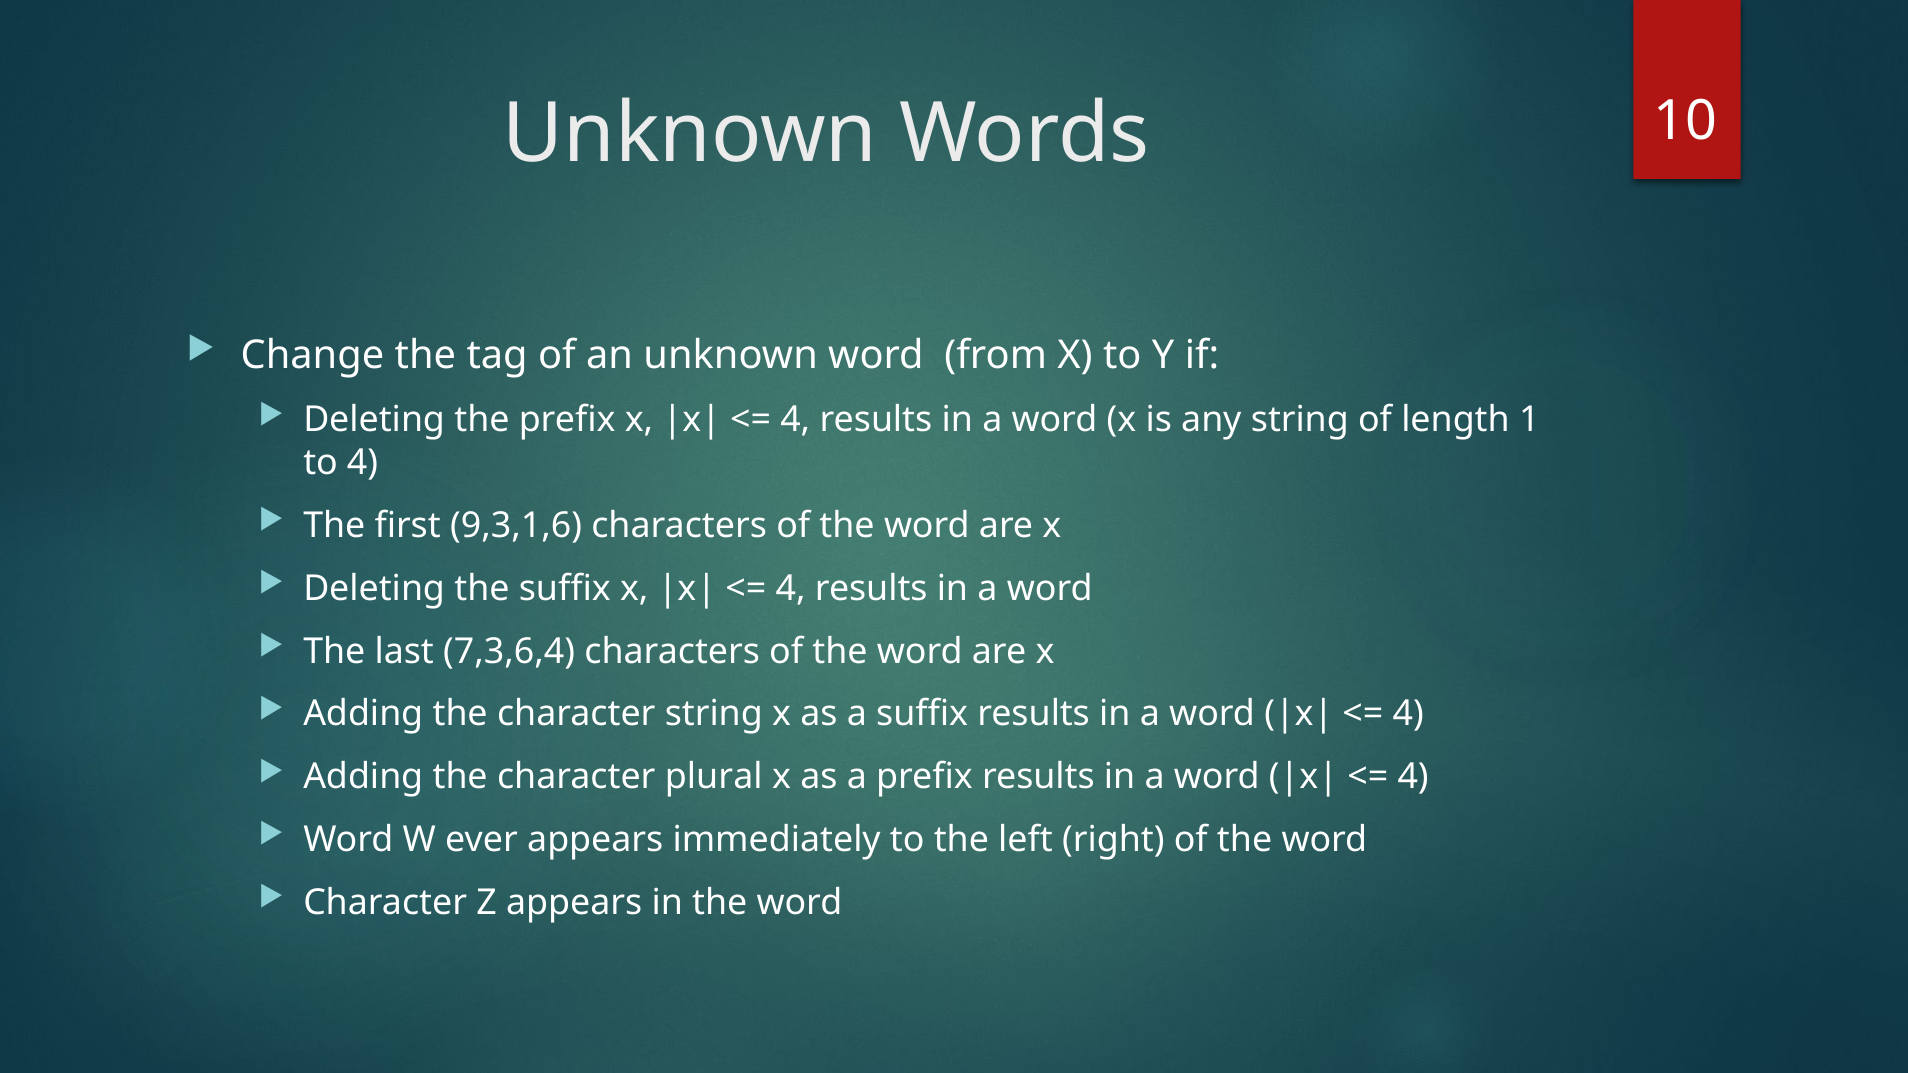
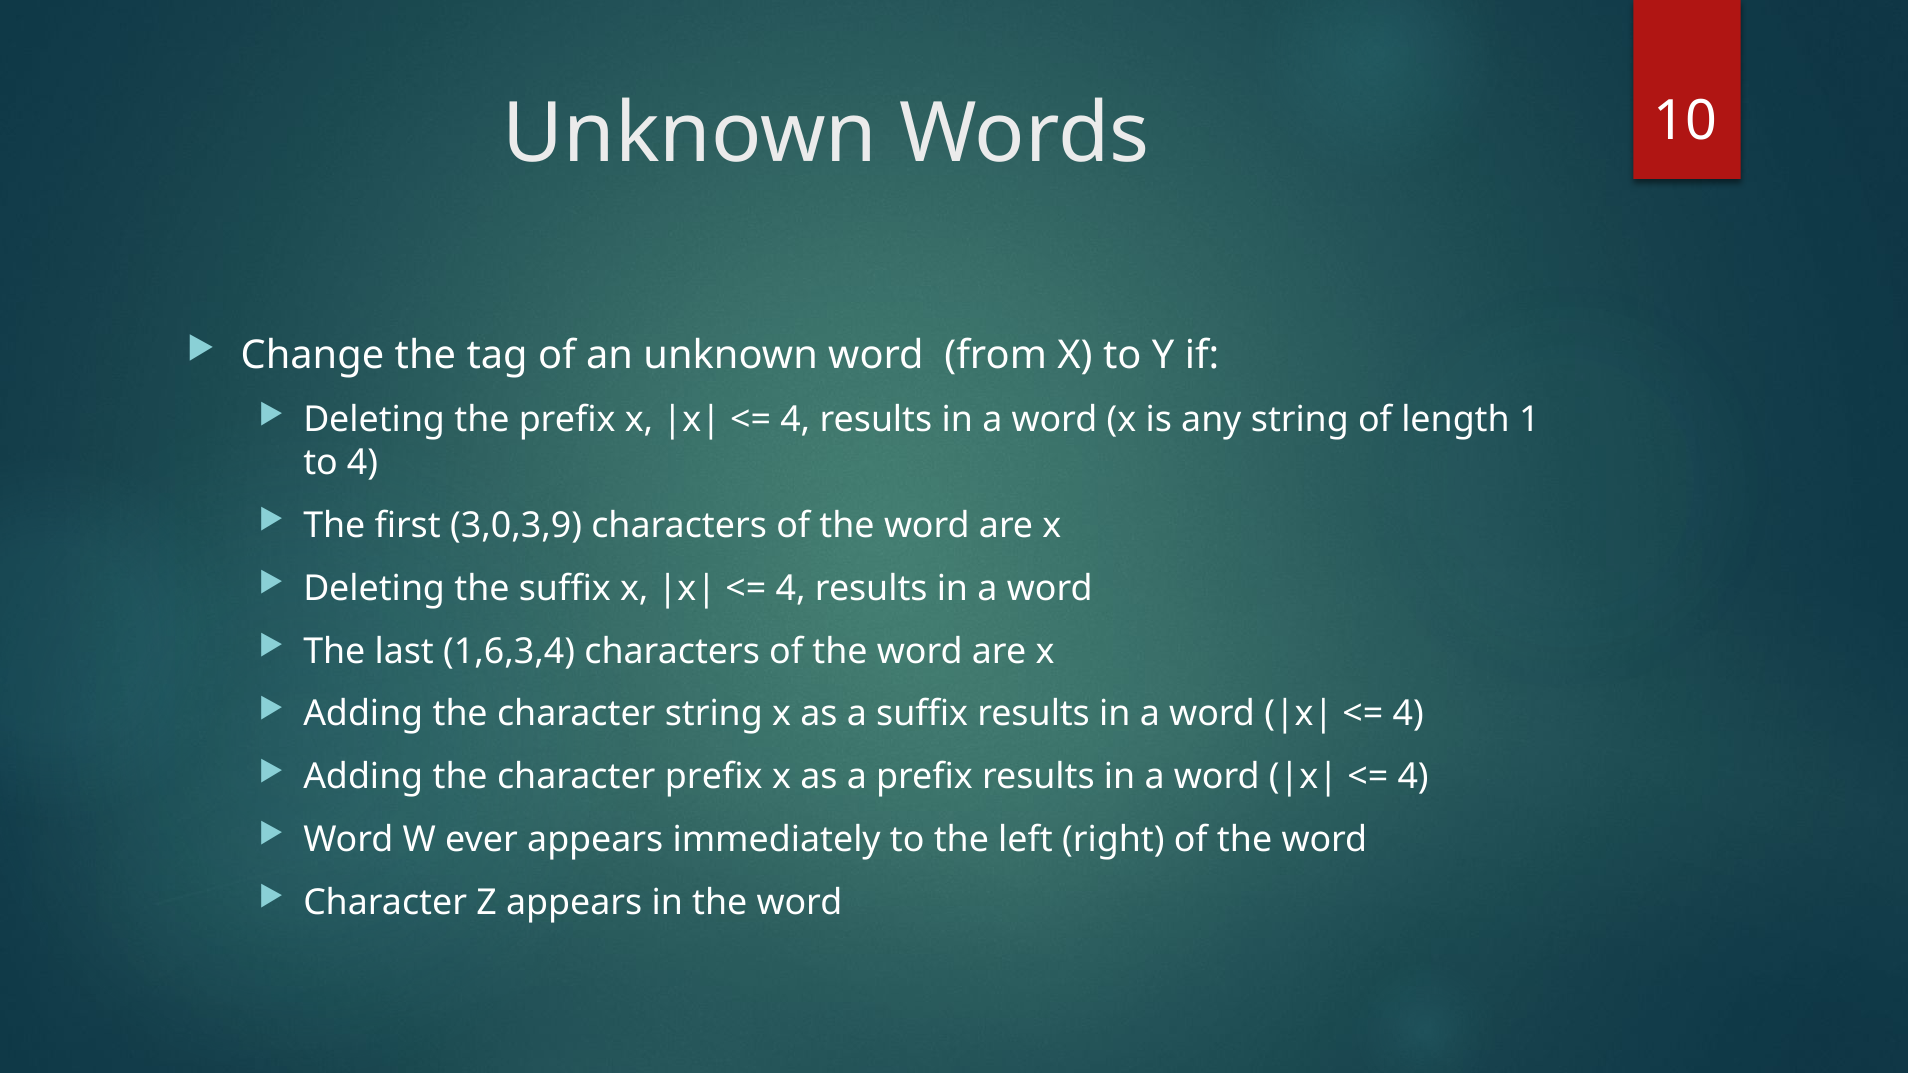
9,3,1,6: 9,3,1,6 -> 3,0,3,9
7,3,6,4: 7,3,6,4 -> 1,6,3,4
character plural: plural -> preﬁx
